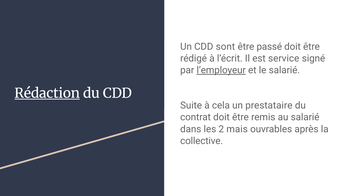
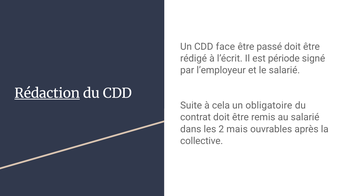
sont: sont -> face
service: service -> période
l’employeur underline: present -> none
prestataire: prestataire -> obligatoire
